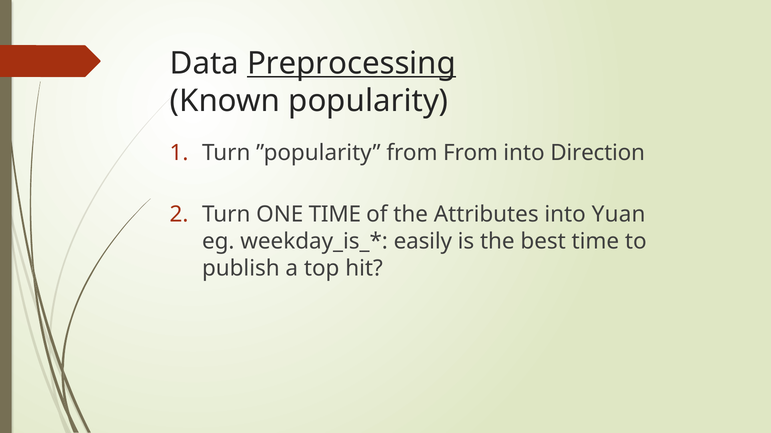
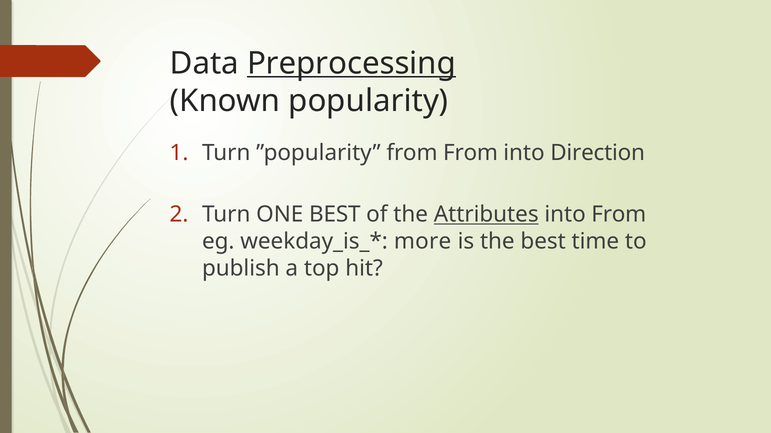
ONE TIME: TIME -> BEST
Attributes underline: none -> present
into Yuan: Yuan -> From
easily: easily -> more
